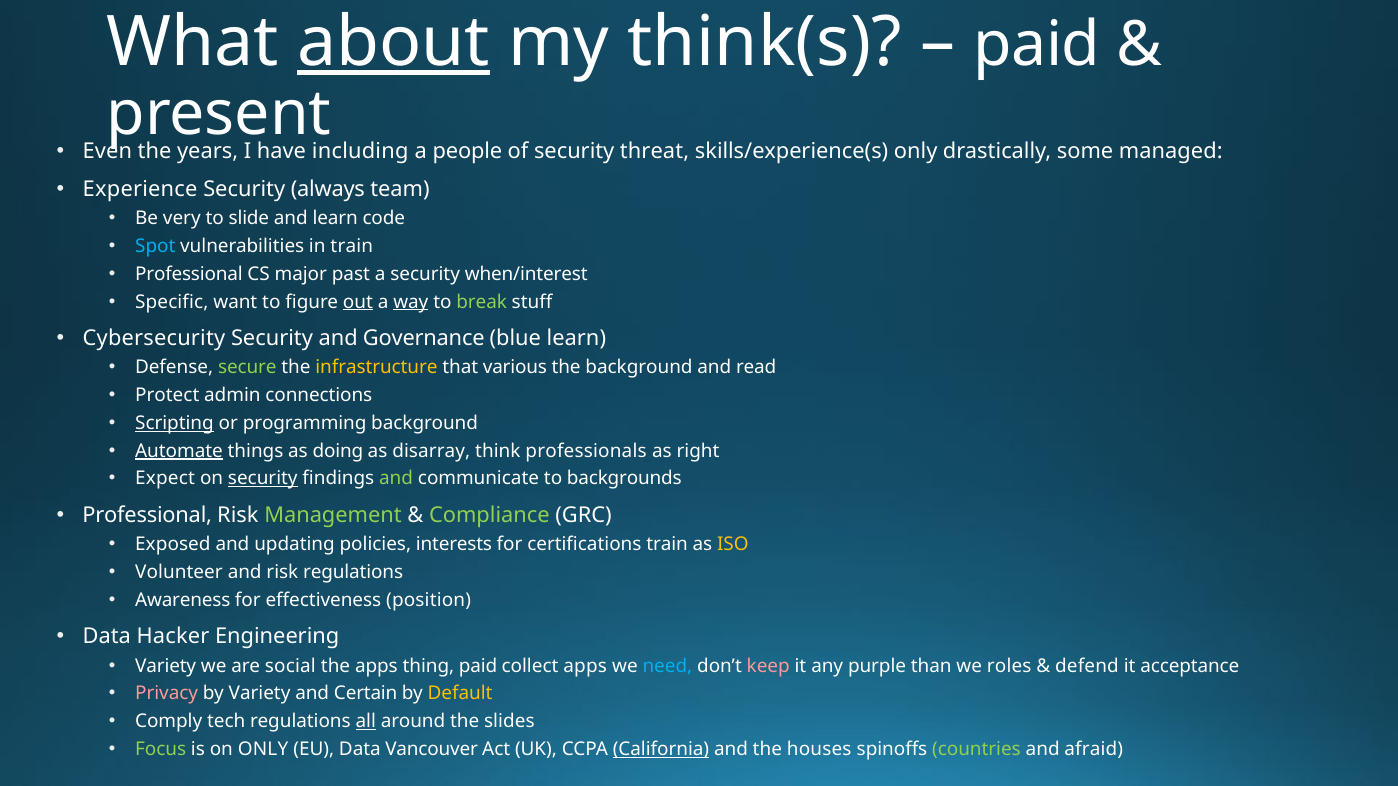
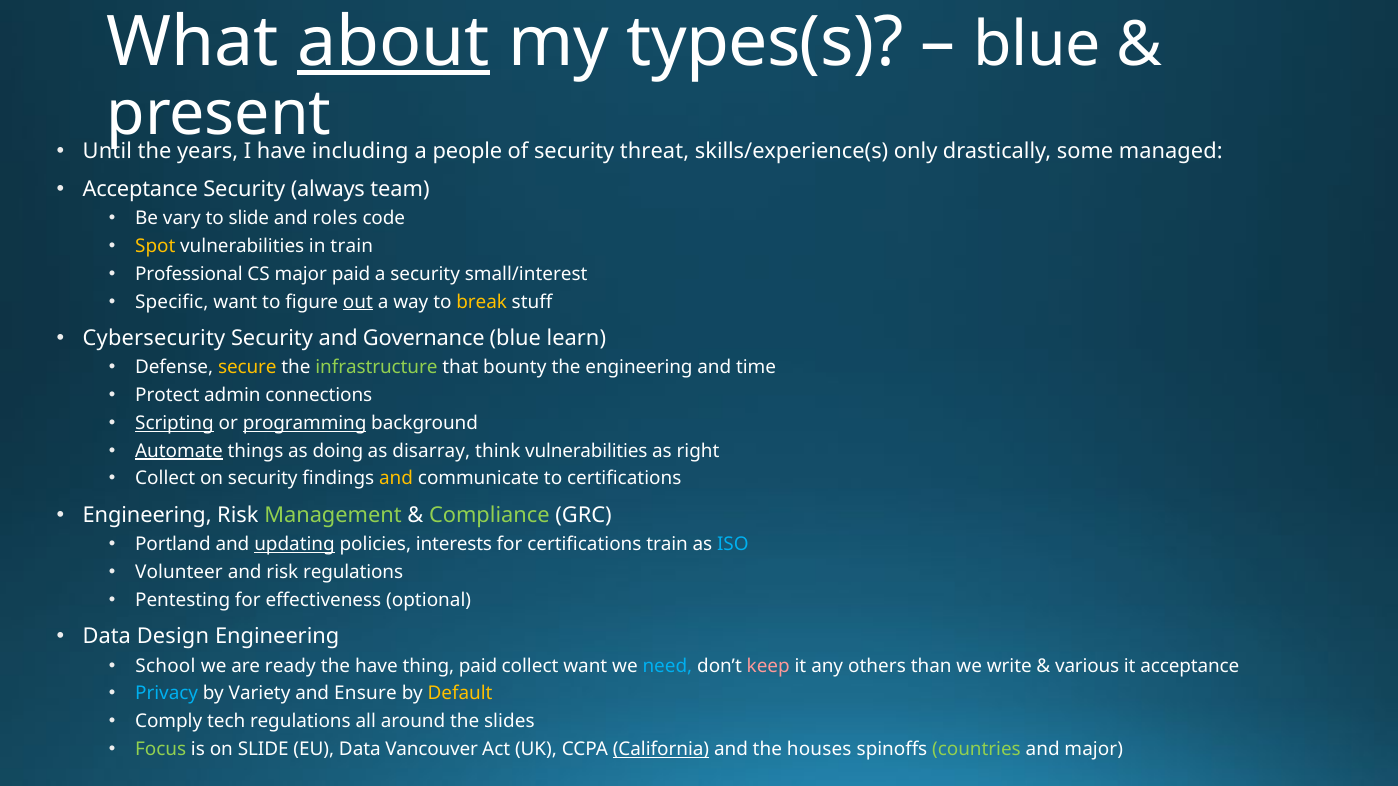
think(s: think(s -> types(s
paid at (1037, 45): paid -> blue
Even: Even -> Until
Experience at (140, 189): Experience -> Acceptance
very: very -> vary
and learn: learn -> roles
Spot colour: light blue -> yellow
major past: past -> paid
when/interest: when/interest -> small/interest
way underline: present -> none
break colour: light green -> yellow
secure colour: light green -> yellow
infrastructure colour: yellow -> light green
various: various -> bounty
the background: background -> engineering
read: read -> time
programming underline: none -> present
think professionals: professionals -> vulnerabilities
Expect at (165, 479): Expect -> Collect
security at (263, 479) underline: present -> none
and at (396, 479) colour: light green -> yellow
to backgrounds: backgrounds -> certifications
Professional at (147, 515): Professional -> Engineering
Exposed: Exposed -> Portland
updating underline: none -> present
ISO colour: yellow -> light blue
Awareness: Awareness -> Pentesting
position: position -> optional
Hacker: Hacker -> Design
Variety at (166, 666): Variety -> School
social: social -> ready
the apps: apps -> have
collect apps: apps -> want
purple: purple -> others
roles: roles -> write
defend: defend -> various
Privacy colour: pink -> light blue
Certain: Certain -> Ensure
all underline: present -> none
on ONLY: ONLY -> SLIDE
and afraid: afraid -> major
